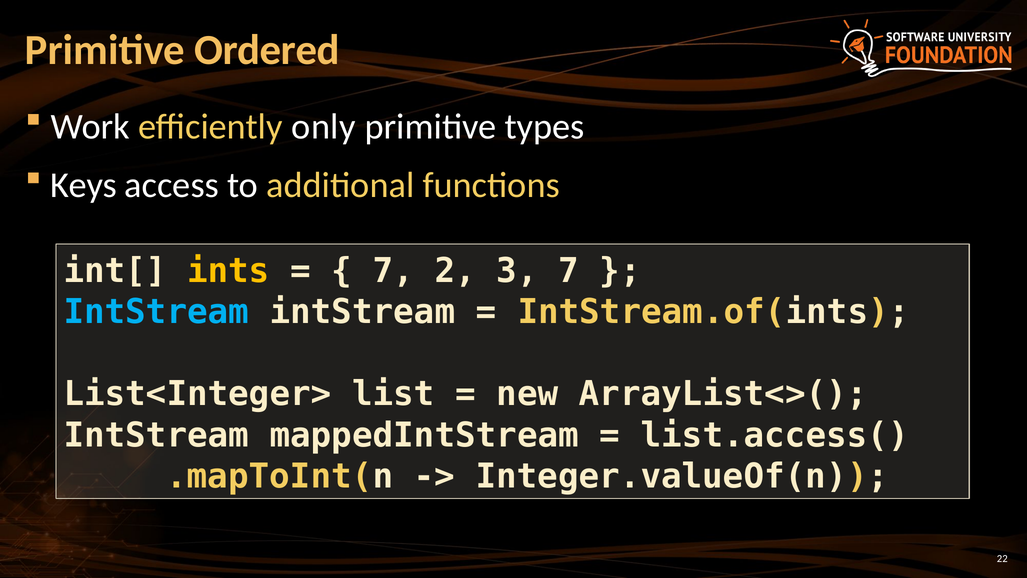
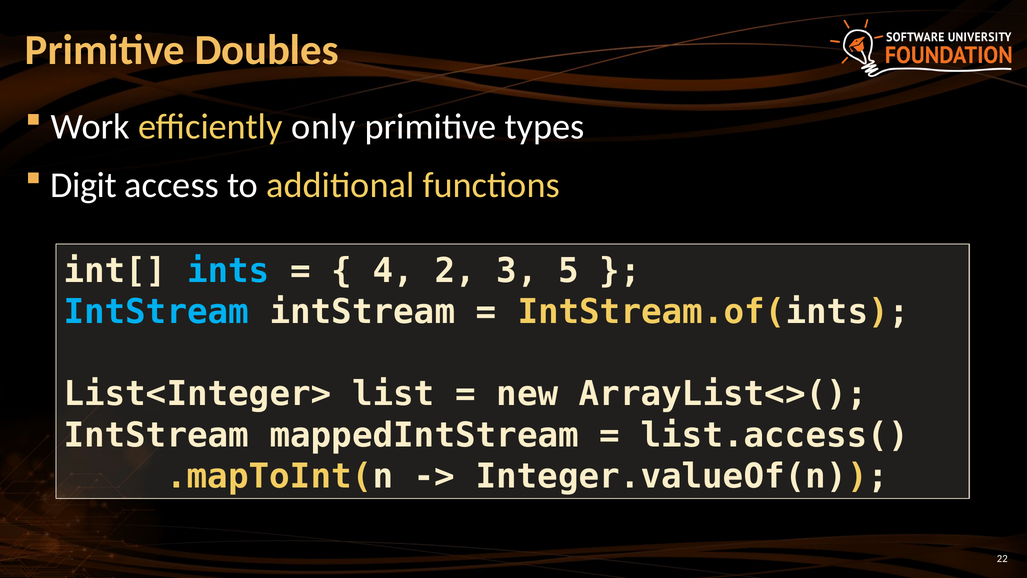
Ordered: Ordered -> Doubles
Keys: Keys -> Digit
ints colour: yellow -> light blue
7 at (393, 271): 7 -> 4
3 7: 7 -> 5
